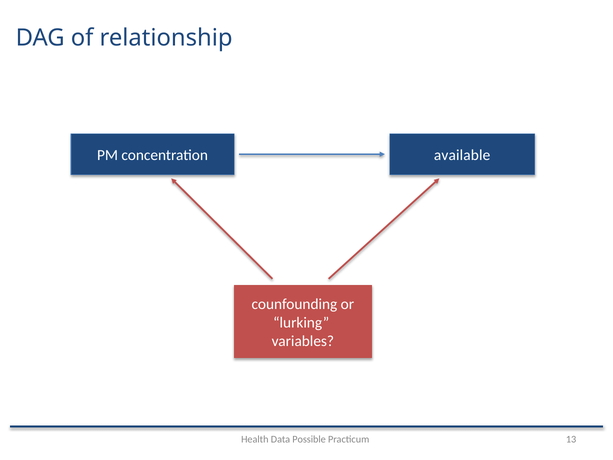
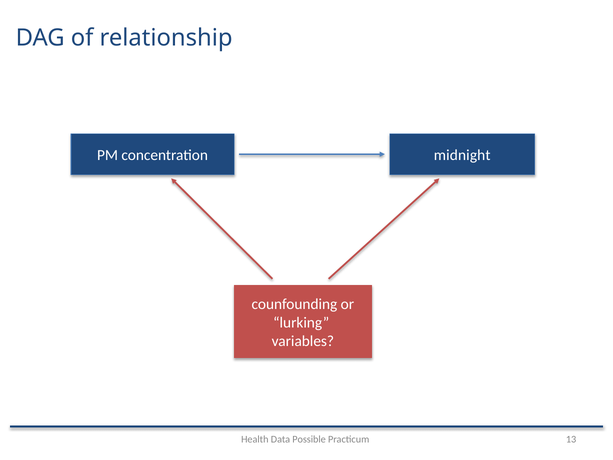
available: available -> midnight
